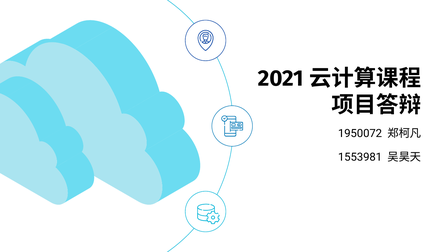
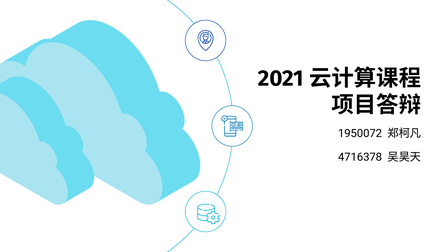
1553981: 1553981 -> 4716378
